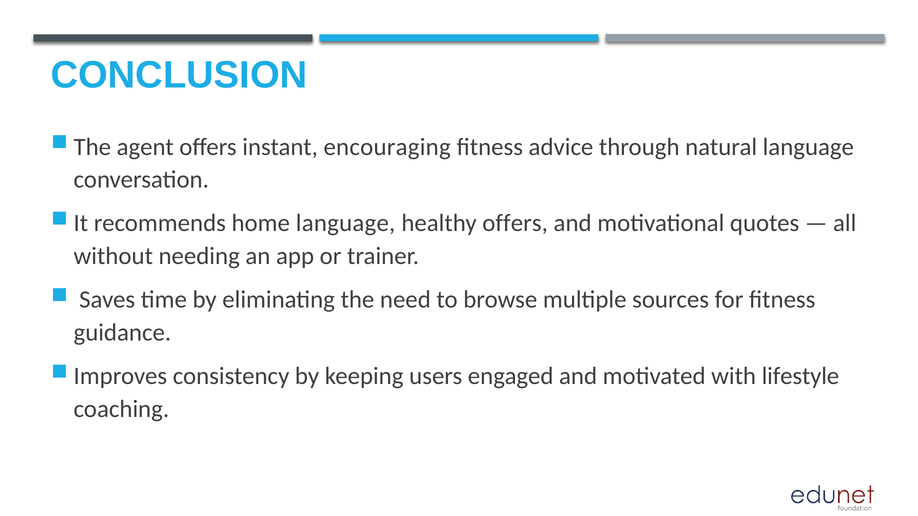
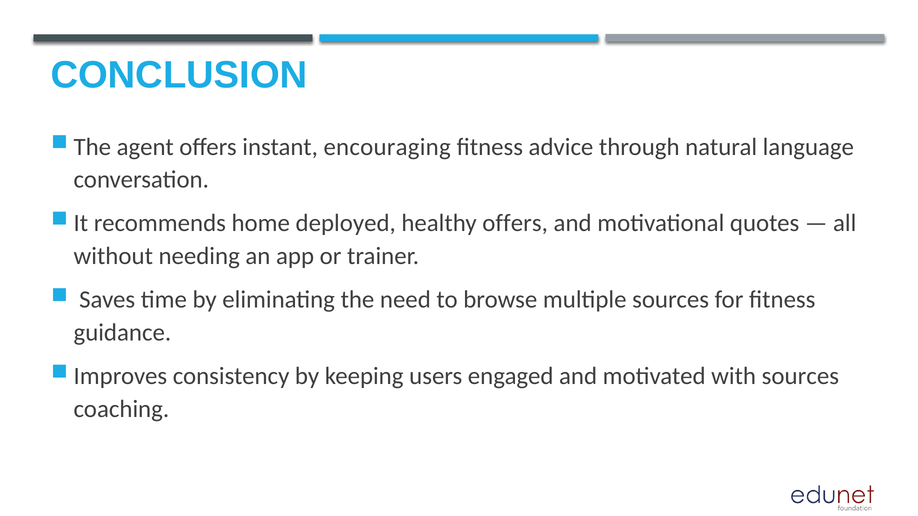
home language: language -> deployed
with lifestyle: lifestyle -> sources
